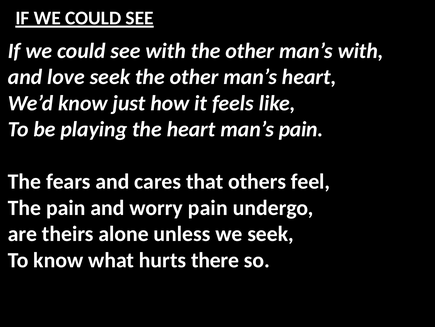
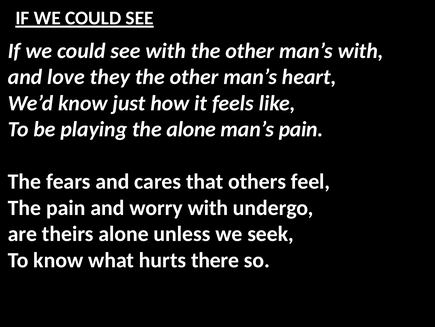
love seek: seek -> they
the heart: heart -> alone
worry pain: pain -> with
